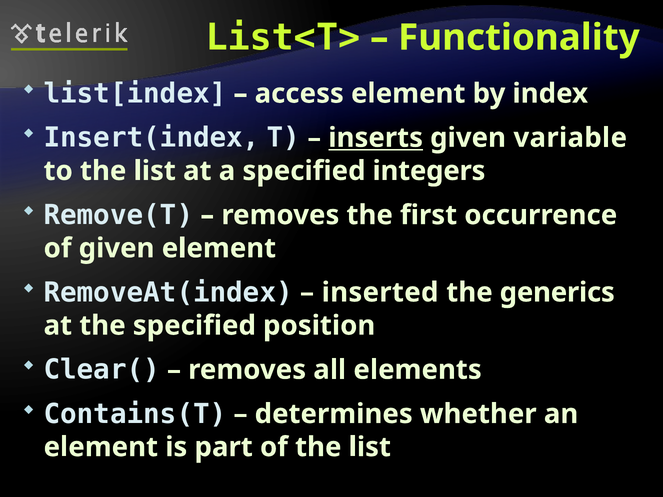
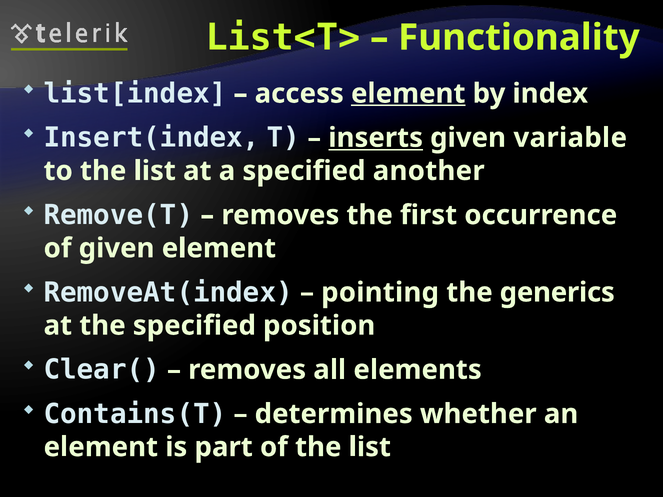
element at (408, 94) underline: none -> present
integers: integers -> another
inserted: inserted -> pointing
